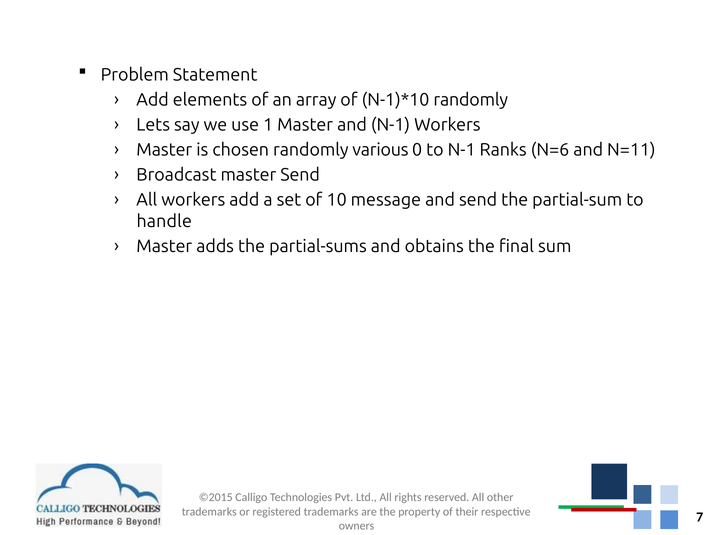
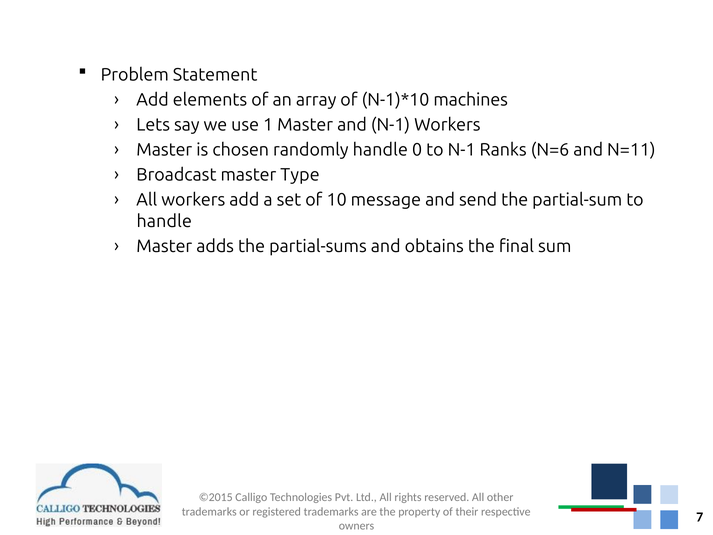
randomly at (471, 100): randomly -> machines
randomly various: various -> handle
master Send: Send -> Type
